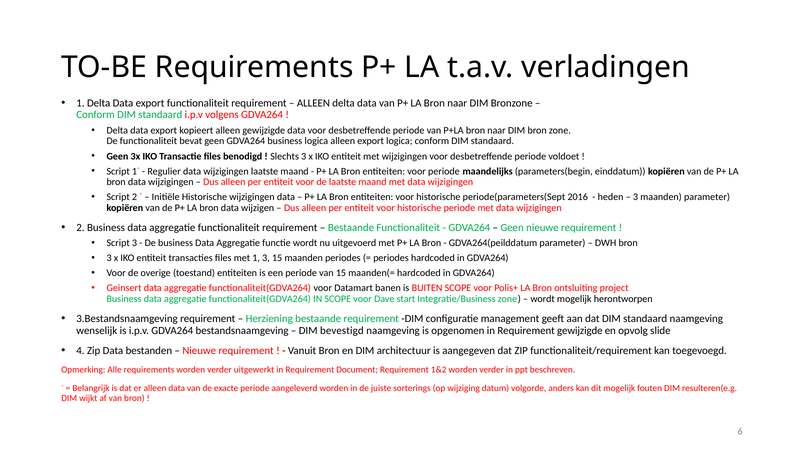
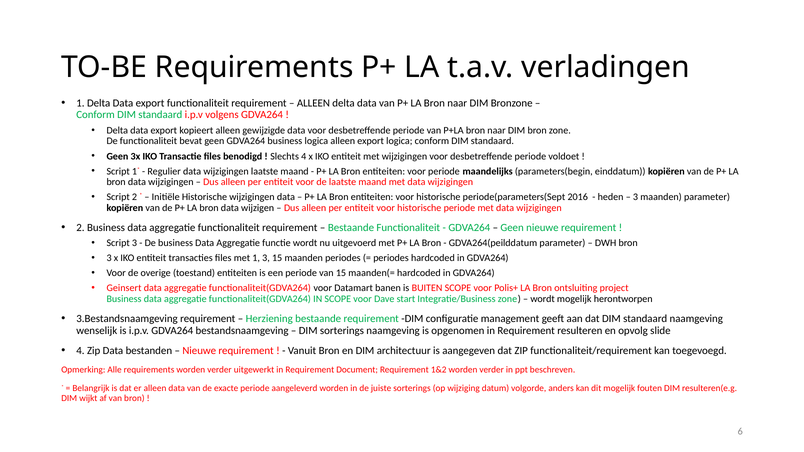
Slechts 3: 3 -> 4
DIM bevestigd: bevestigd -> sorterings
Requirement gewijzigde: gewijzigde -> resulteren
